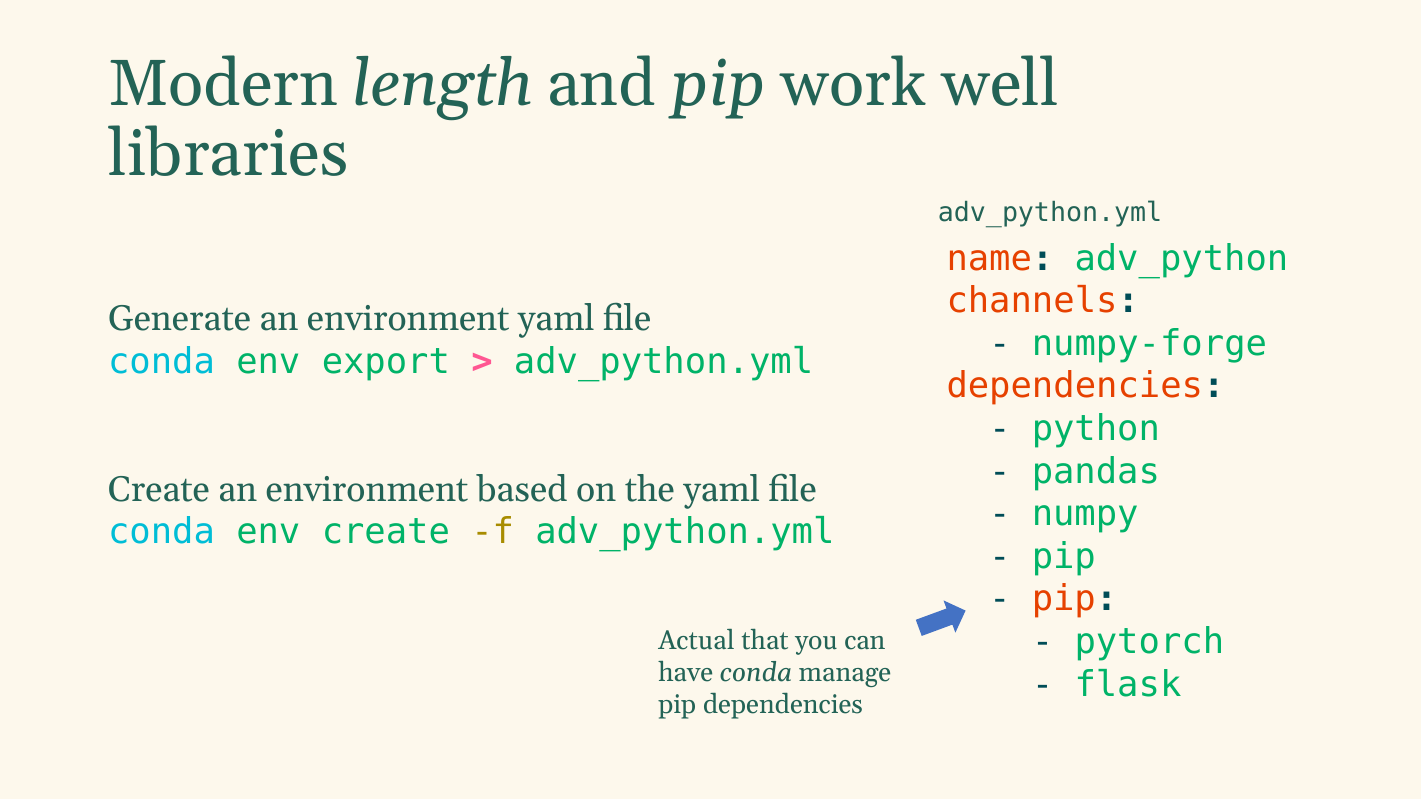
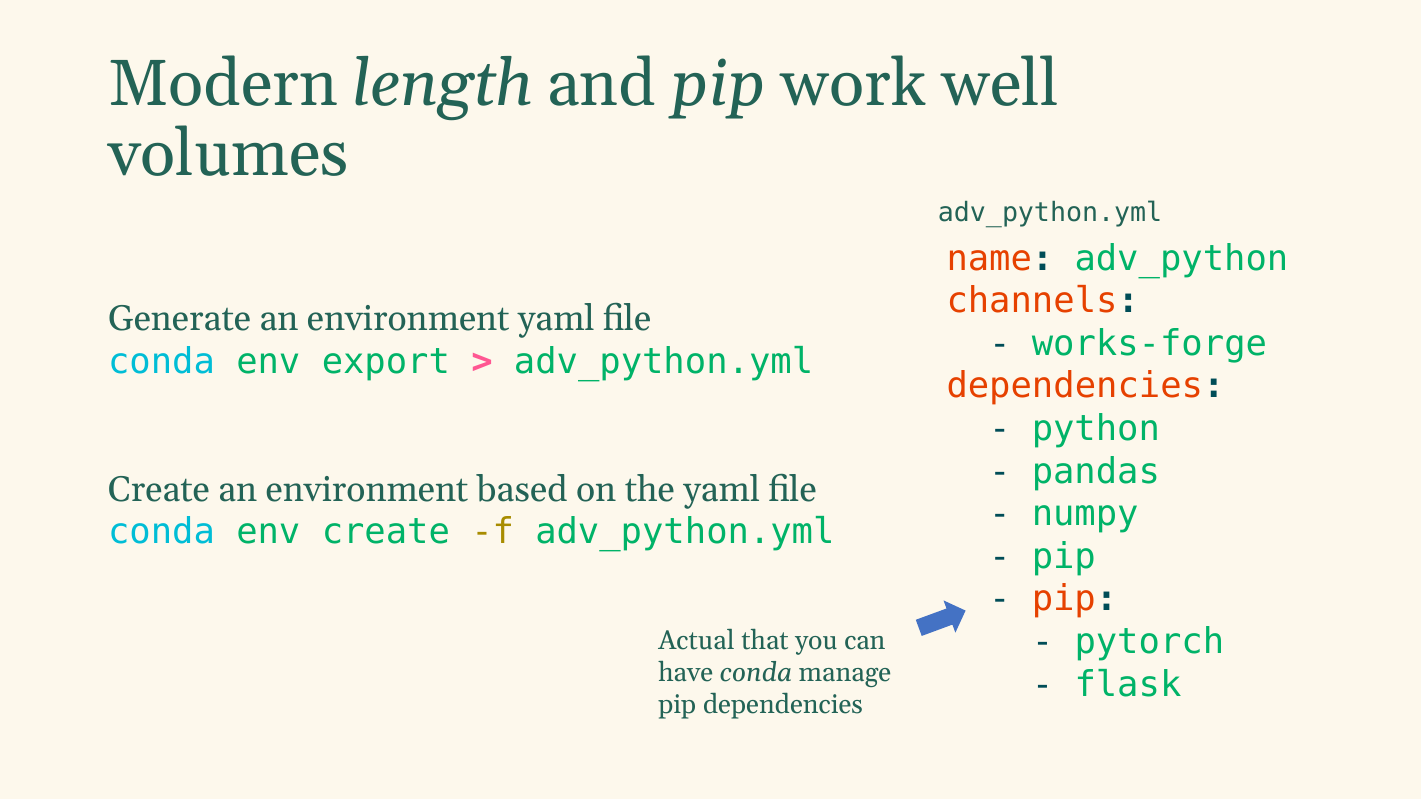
libraries: libraries -> volumes
numpy-forge: numpy-forge -> works-forge
